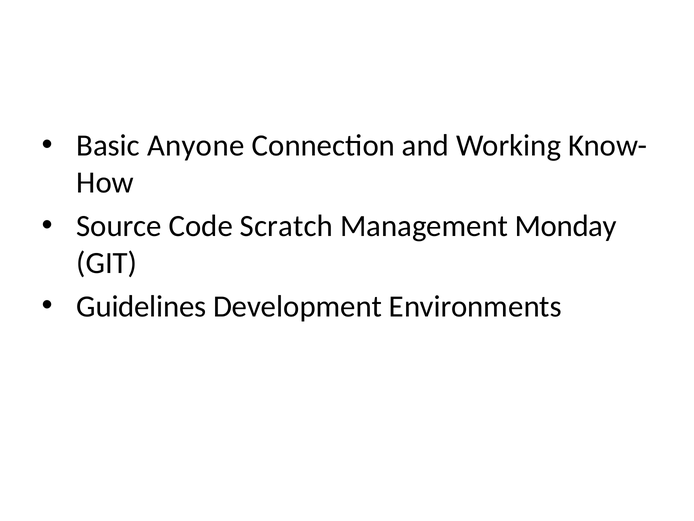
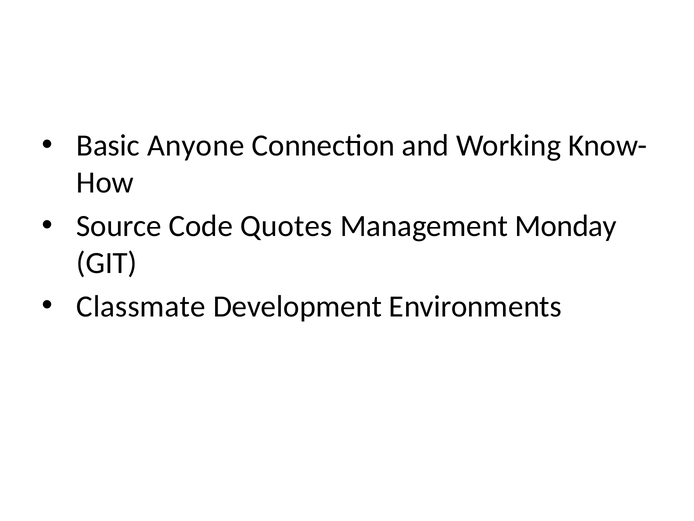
Scratch: Scratch -> Quotes
Guidelines: Guidelines -> Classmate
